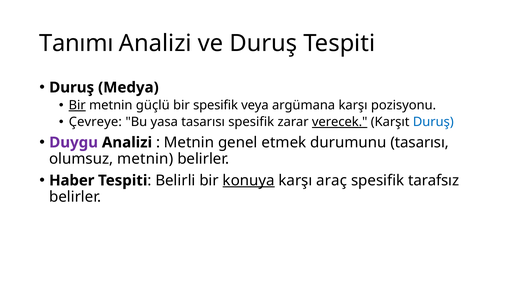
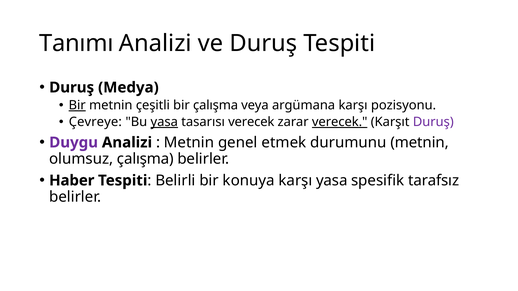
güçlü: güçlü -> çeşitli
bir spesifik: spesifik -> çalışma
yasa at (164, 122) underline: none -> present
tasarısı spesifik: spesifik -> verecek
Duruş at (433, 122) colour: blue -> purple
durumunu tasarısı: tasarısı -> metnin
olumsuz metnin: metnin -> çalışma
konuya underline: present -> none
karşı araç: araç -> yasa
